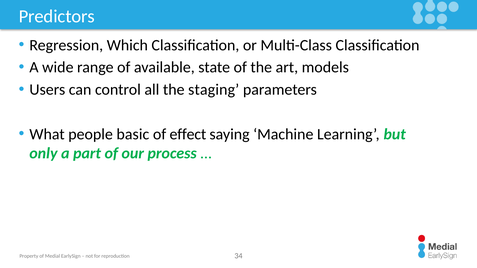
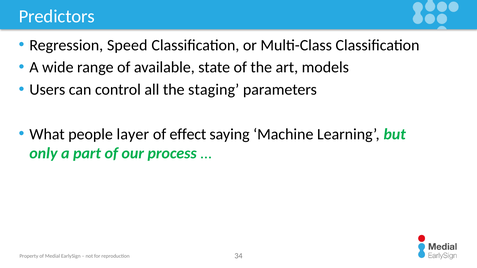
Which: Which -> Speed
basic: basic -> layer
